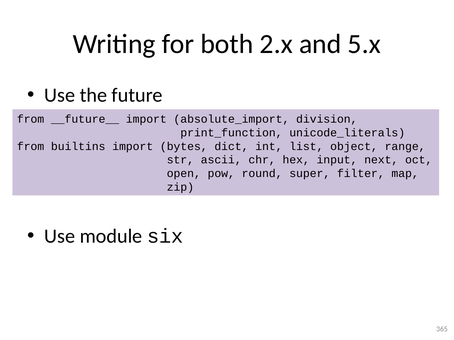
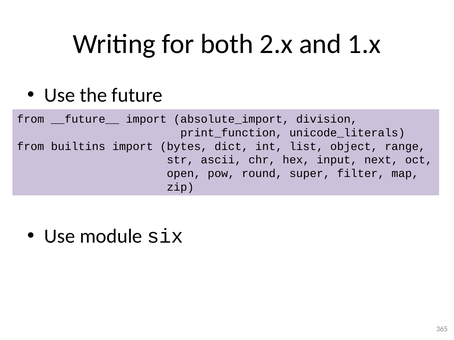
5.x: 5.x -> 1.x
